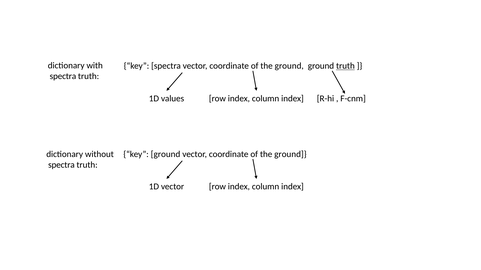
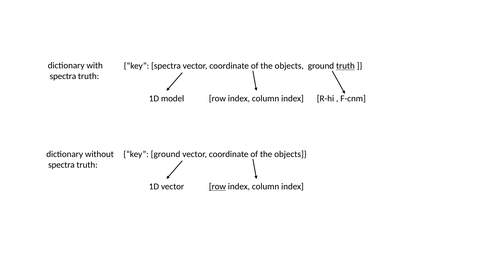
ground at (289, 66): ground -> objects
values: values -> model
ground at (290, 154): ground -> objects
row at (217, 187) underline: none -> present
